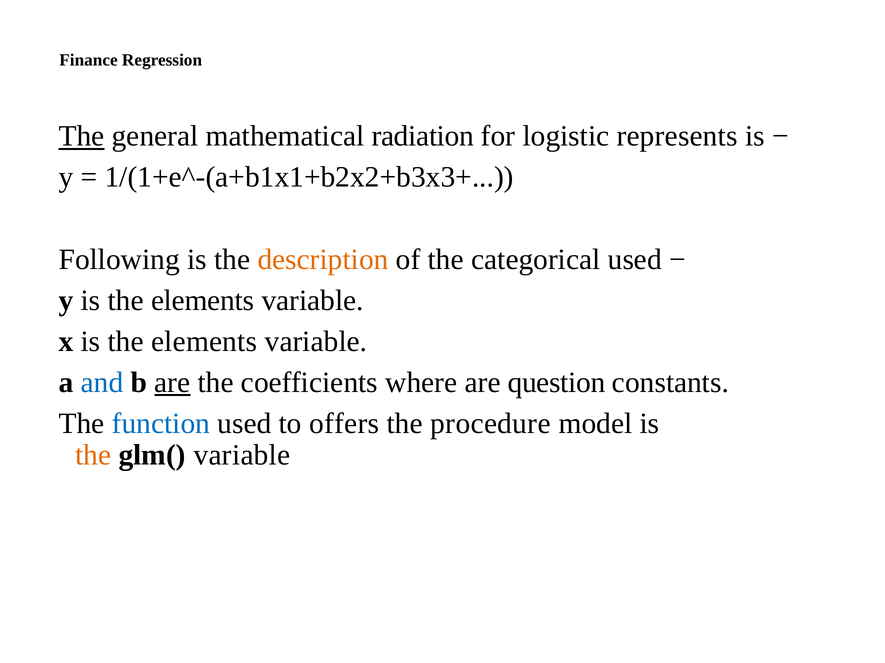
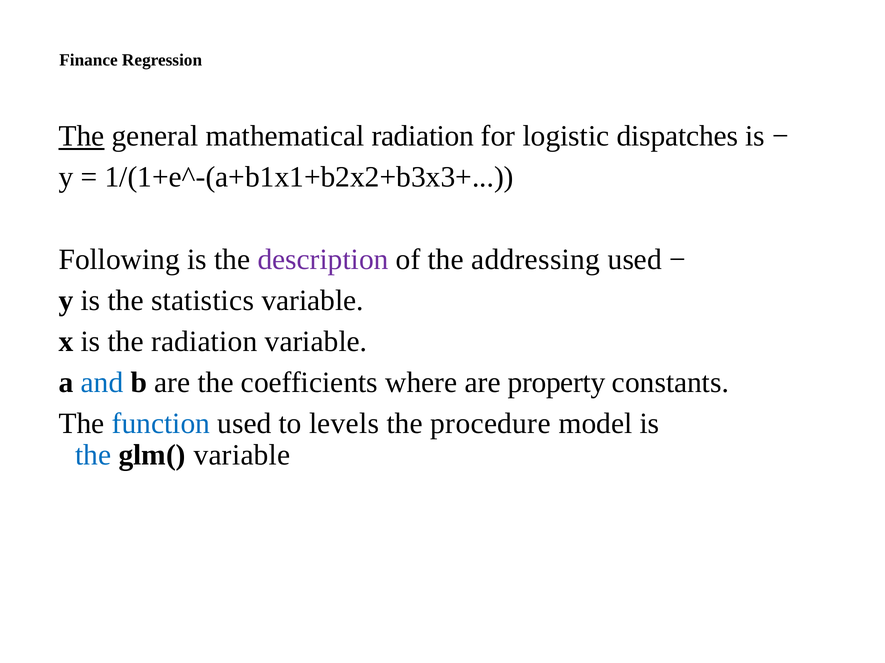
represents: represents -> dispatches
description colour: orange -> purple
categorical: categorical -> addressing
y is the elements: elements -> statistics
x is the elements: elements -> radiation
are at (172, 383) underline: present -> none
question: question -> property
offers: offers -> levels
the at (93, 456) colour: orange -> blue
